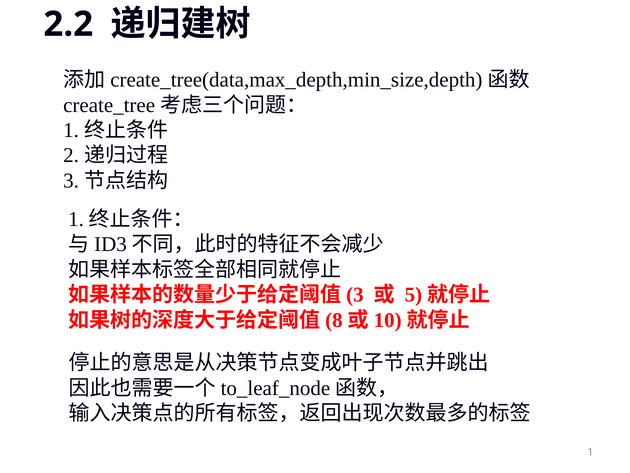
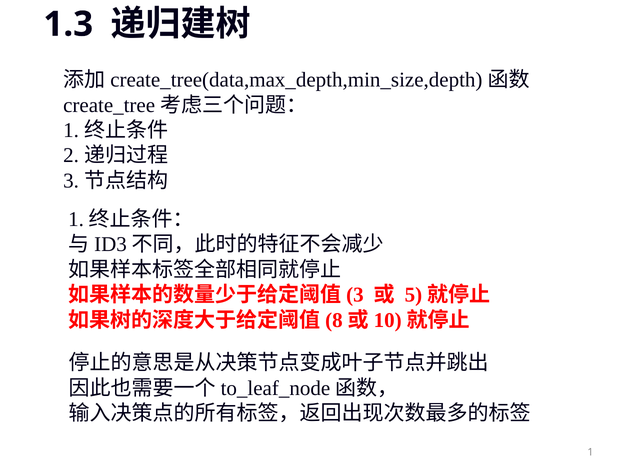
2.2: 2.2 -> 1.3
